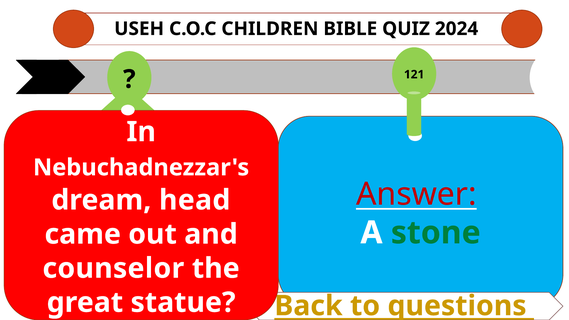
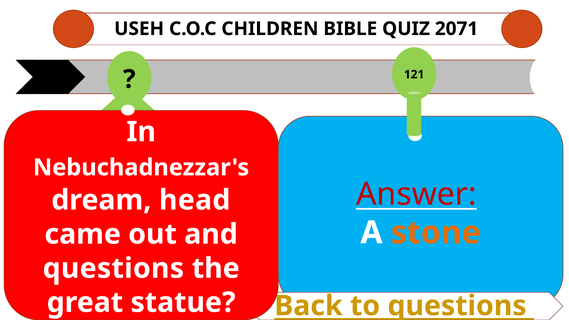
2024: 2024 -> 2071
stone colour: green -> orange
counselor at (113, 268): counselor -> questions
